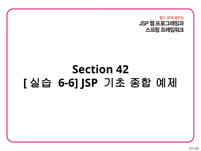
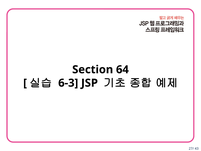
42: 42 -> 64
6-6: 6-6 -> 6-3
